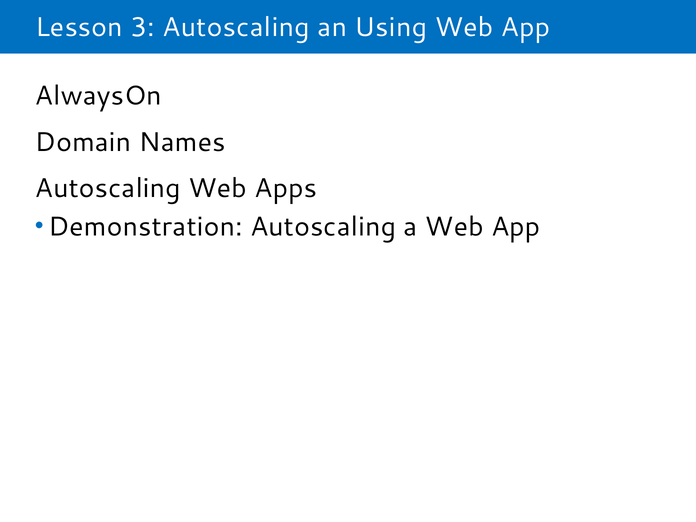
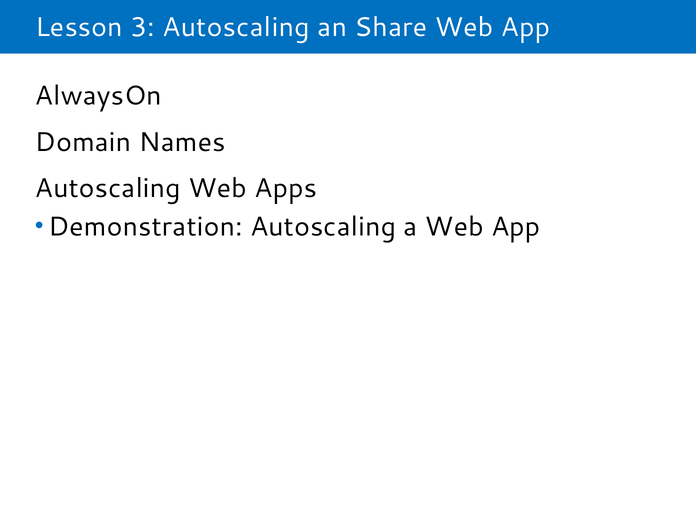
Using: Using -> Share
